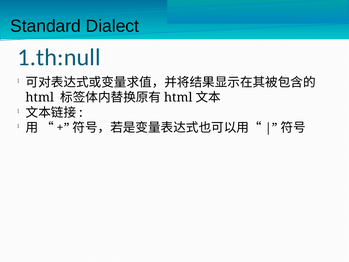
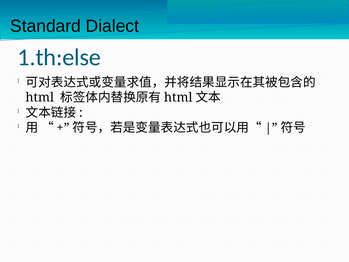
1.th:null: 1.th:null -> 1.th:else
